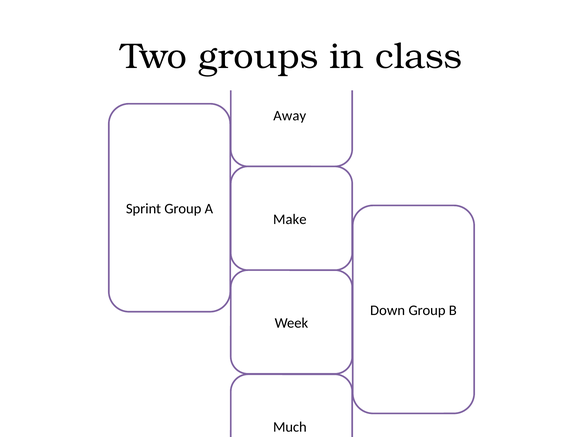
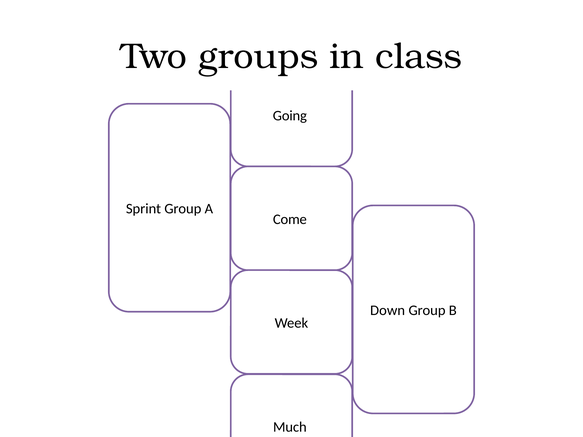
Away: Away -> Going
Make: Make -> Come
